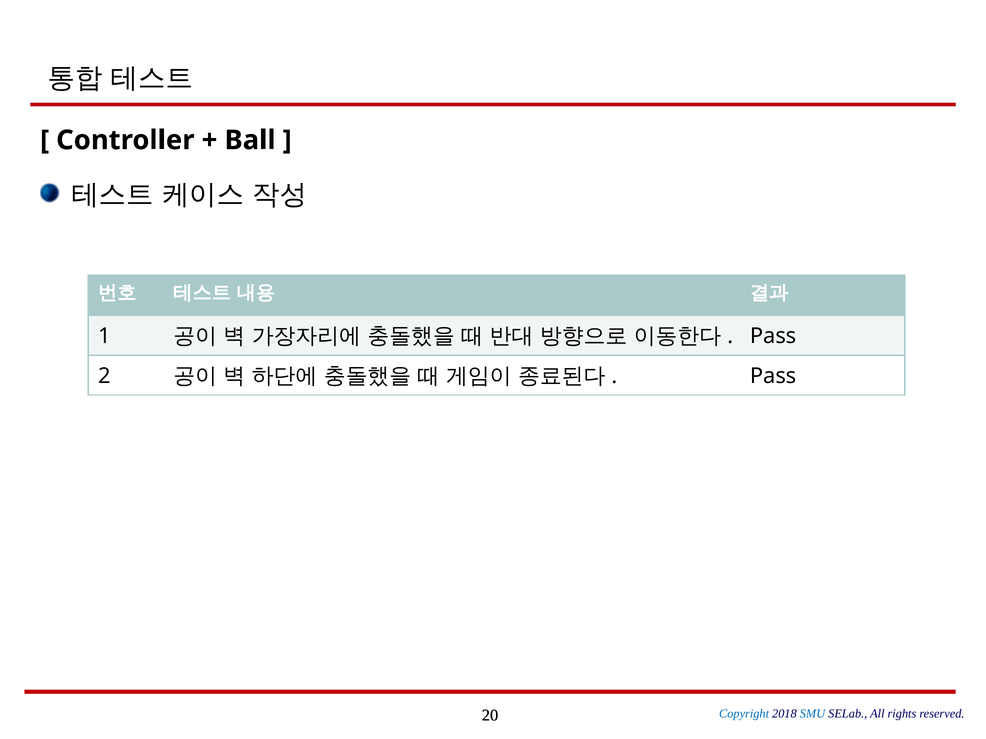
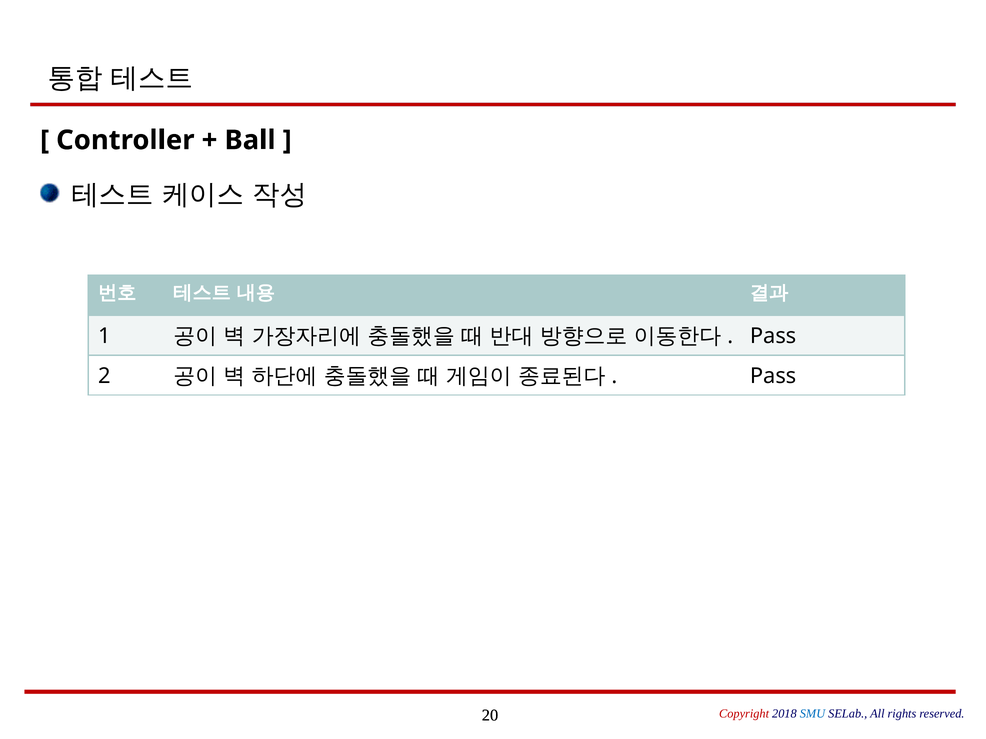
Copyright colour: blue -> red
